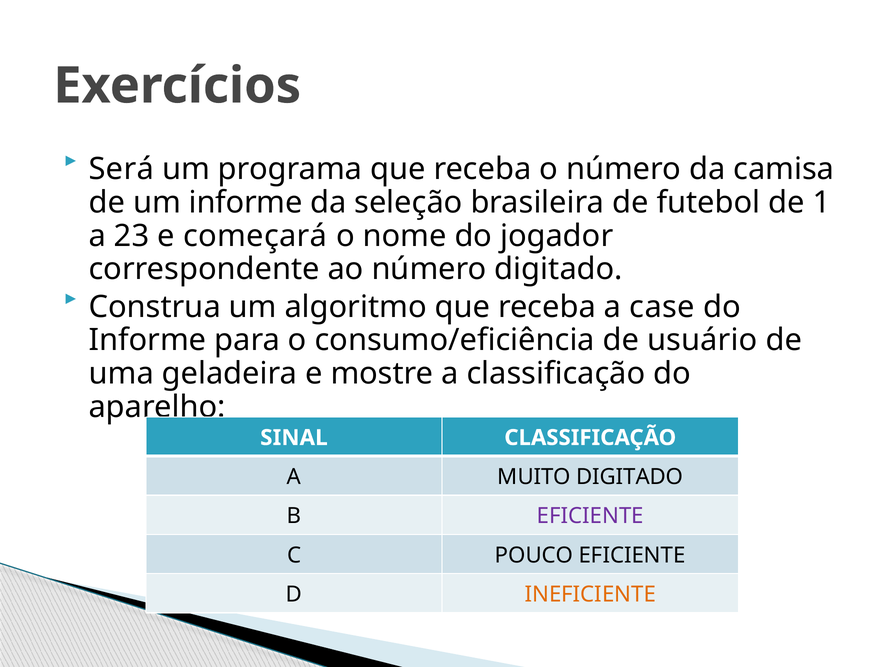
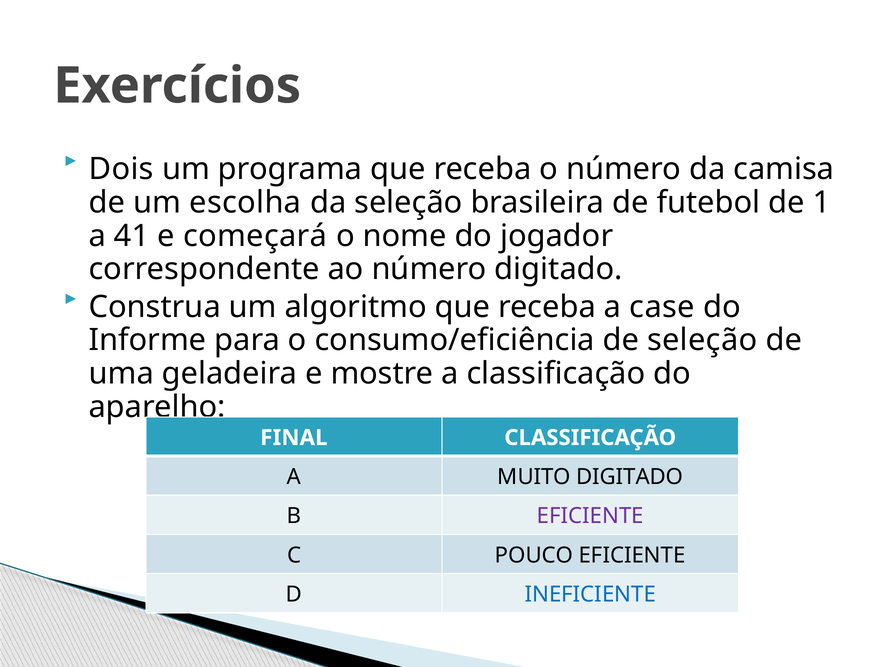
Será: Será -> Dois
um informe: informe -> escolha
23: 23 -> 41
de usuário: usuário -> seleção
SINAL: SINAL -> FINAL
INEFICIENTE colour: orange -> blue
